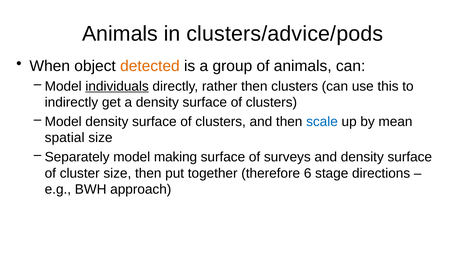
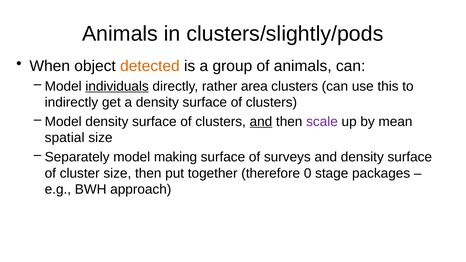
clusters/advice/pods: clusters/advice/pods -> clusters/slightly/pods
rather then: then -> area
and at (261, 122) underline: none -> present
scale colour: blue -> purple
6: 6 -> 0
directions: directions -> packages
